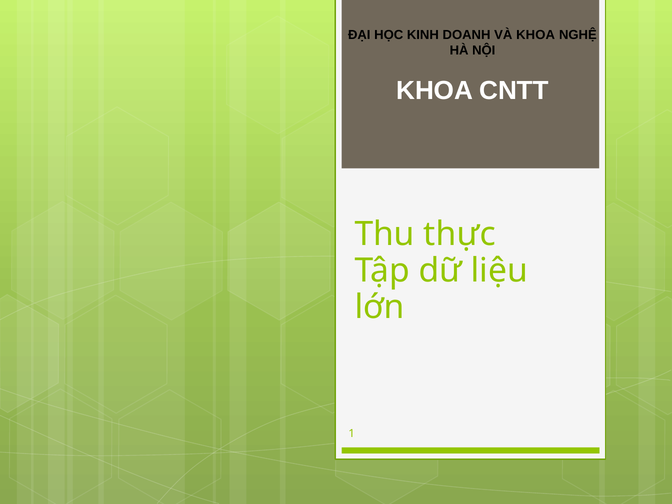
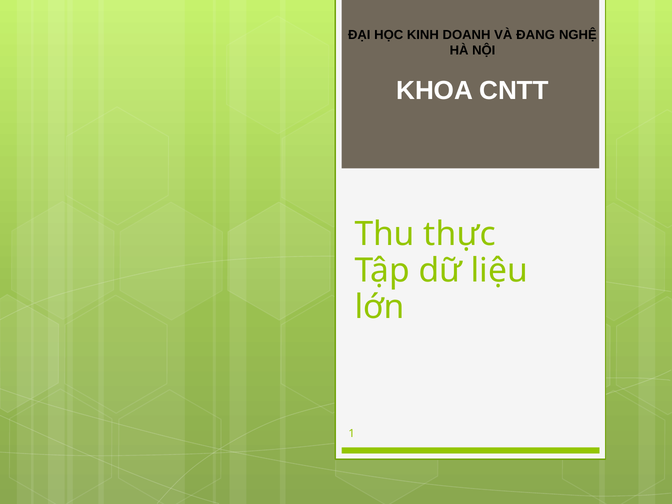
VÀ KHOA: KHOA -> ĐANG
